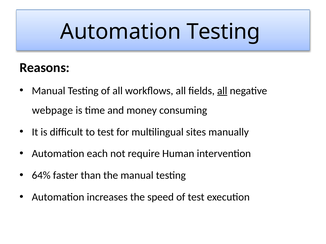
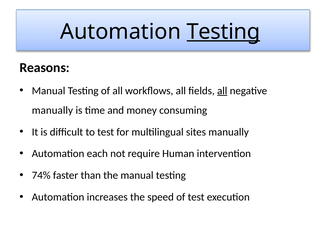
Testing at (223, 32) underline: none -> present
webpage at (52, 111): webpage -> manually
64%: 64% -> 74%
